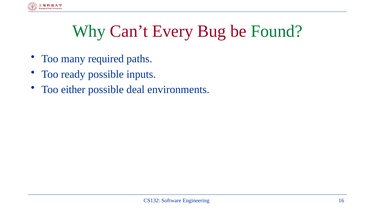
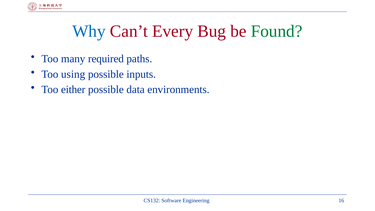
Why colour: green -> blue
ready: ready -> using
deal: deal -> data
